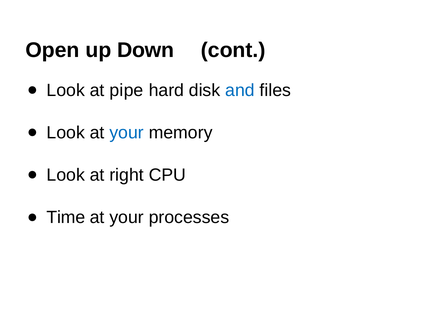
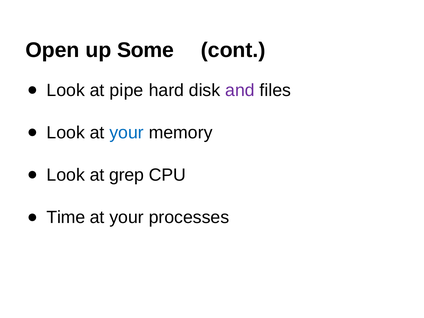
Down: Down -> Some
and colour: blue -> purple
right: right -> grep
